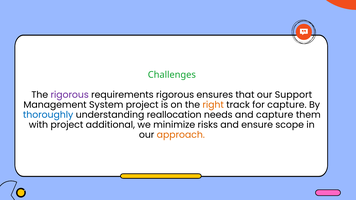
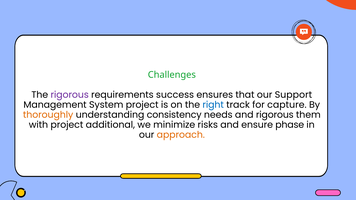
requirements rigorous: rigorous -> success
right colour: orange -> blue
thoroughly colour: blue -> orange
reallocation: reallocation -> consistency
and capture: capture -> rigorous
scope: scope -> phase
